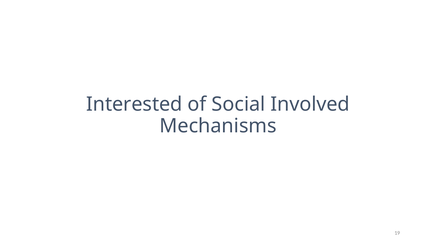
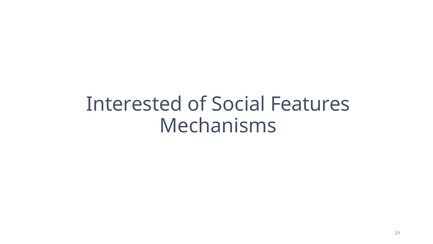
Involved: Involved -> Features
